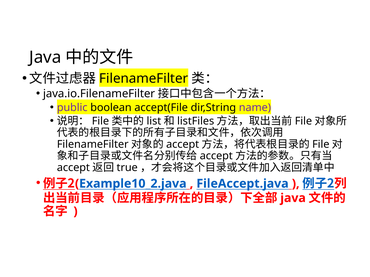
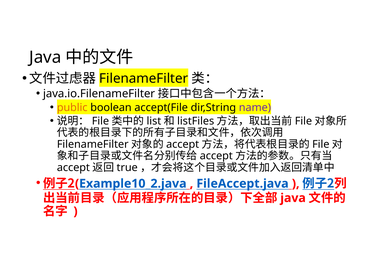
public colour: purple -> orange
